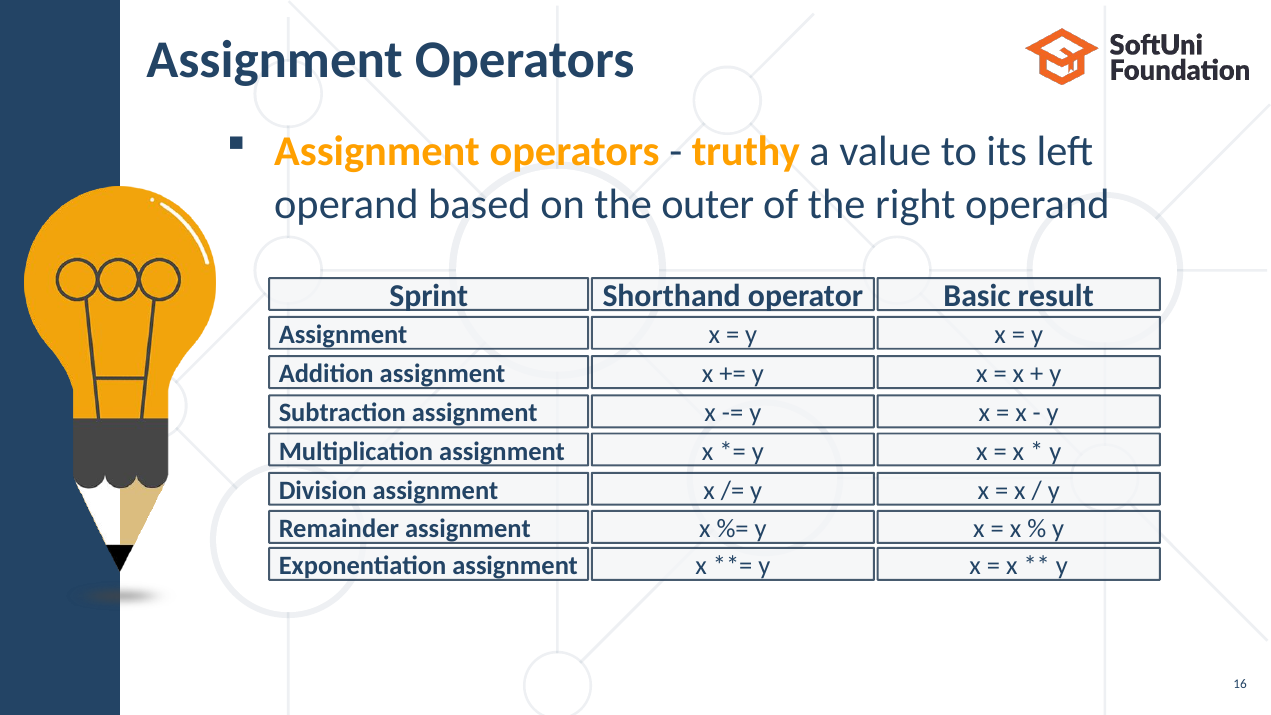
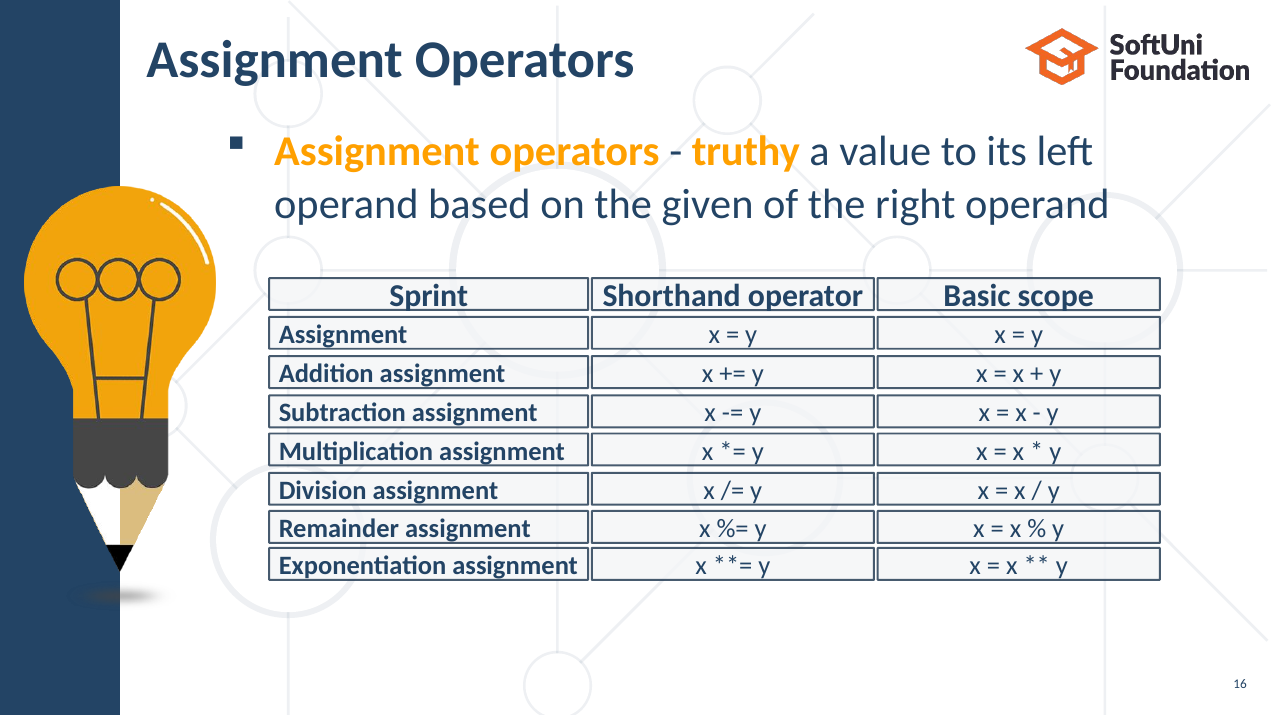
outer: outer -> given
result: result -> scope
